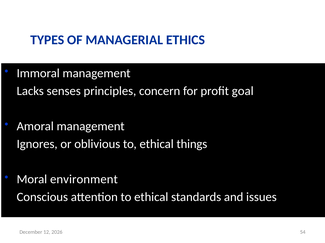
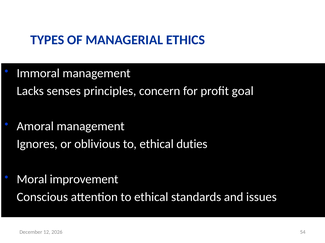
things: things -> duties
environment: environment -> improvement
